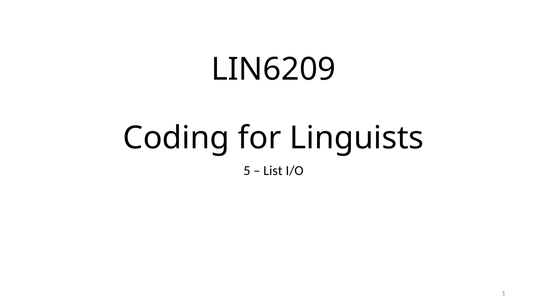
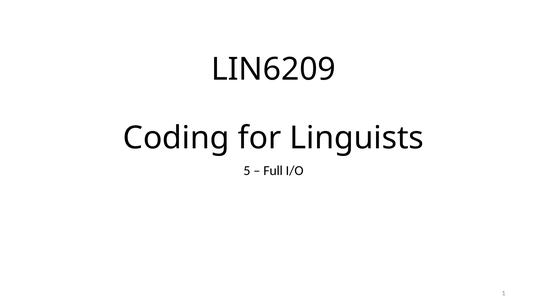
List: List -> Full
